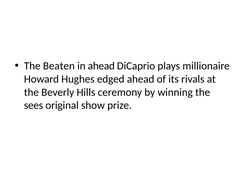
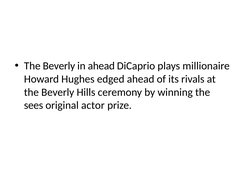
Beaten at (59, 66): Beaten -> Beverly
show: show -> actor
